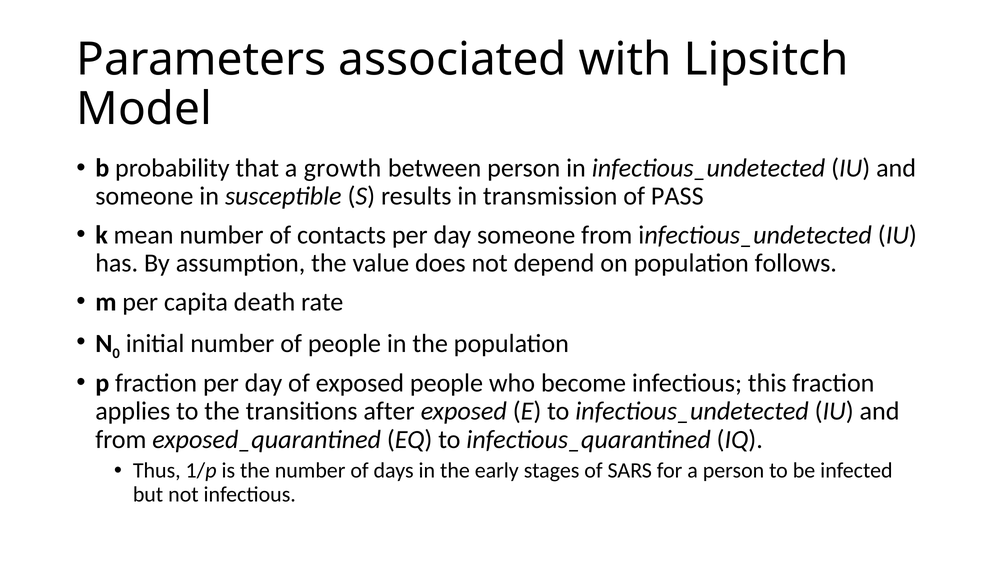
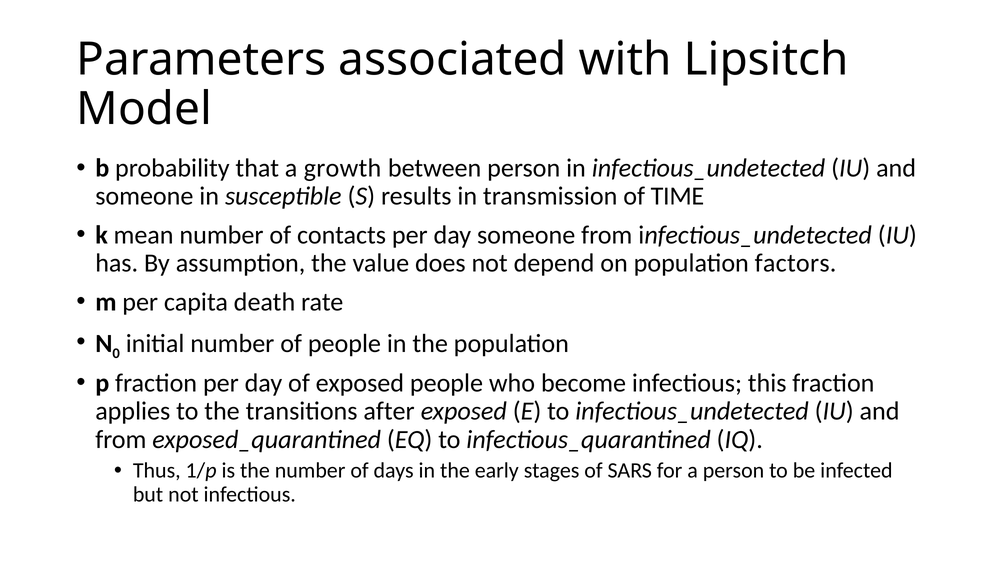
PASS: PASS -> TIME
follows: follows -> factors
